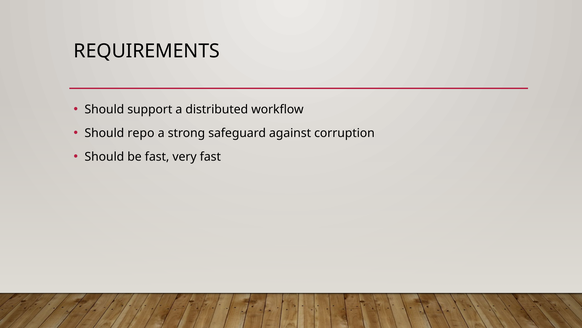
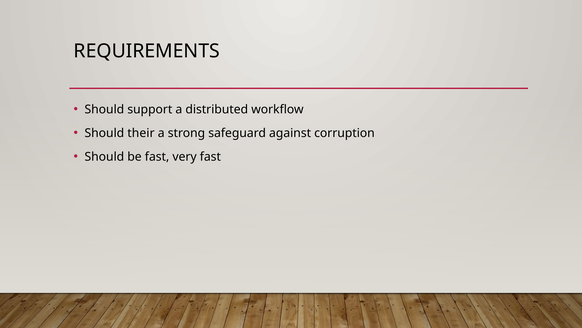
repo: repo -> their
